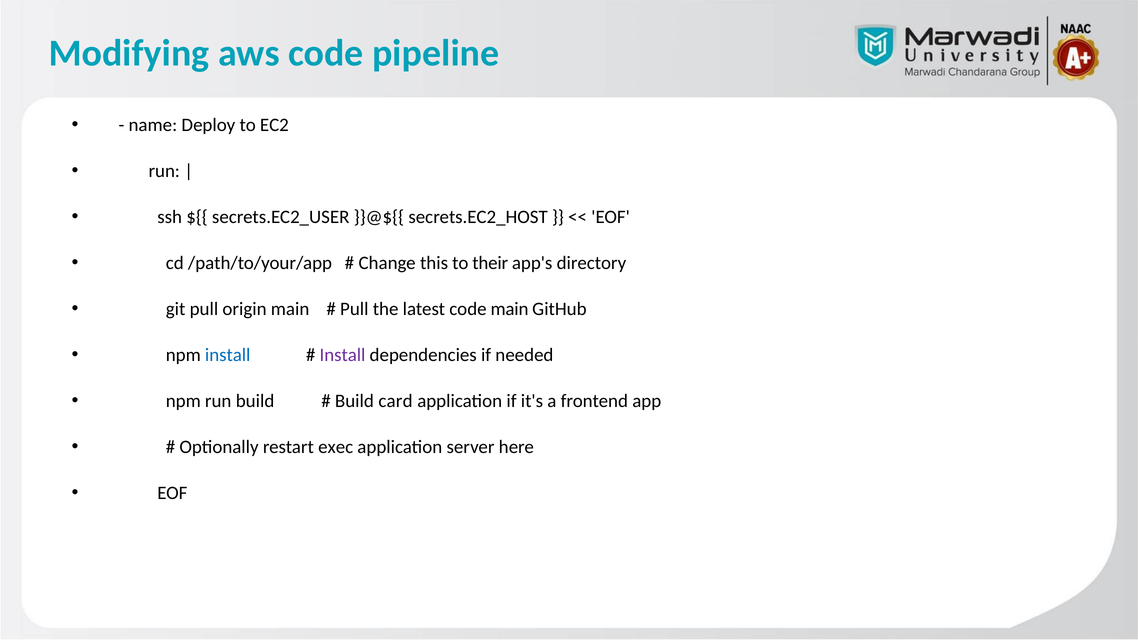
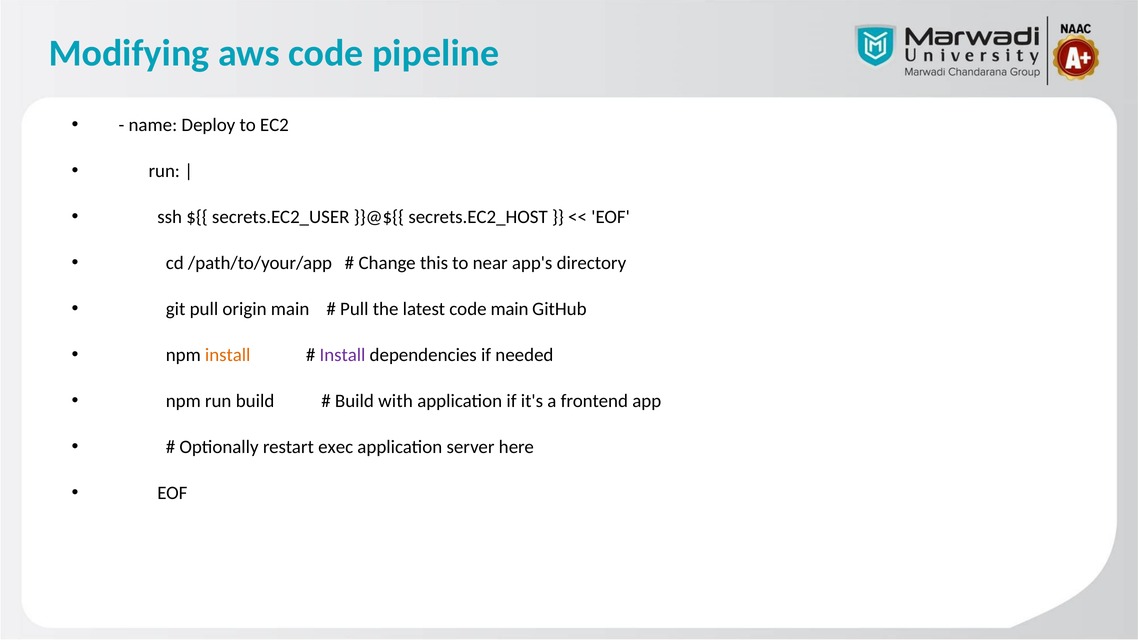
their: their -> near
install at (228, 355) colour: blue -> orange
card: card -> with
